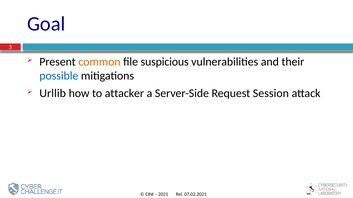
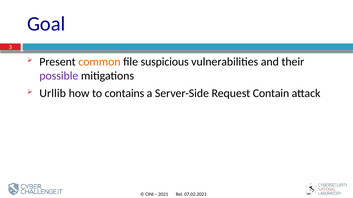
possible colour: blue -> purple
attacker: attacker -> contains
Session: Session -> Contain
